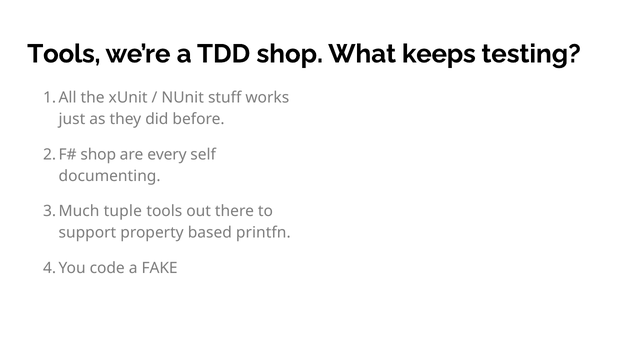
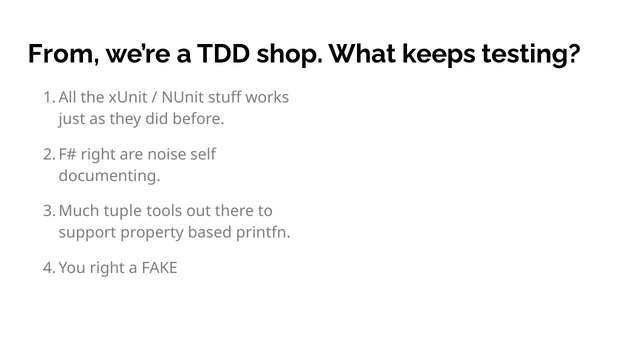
Tools at (64, 54): Tools -> From
shop at (98, 155): shop -> right
every: every -> noise
code at (107, 268): code -> right
